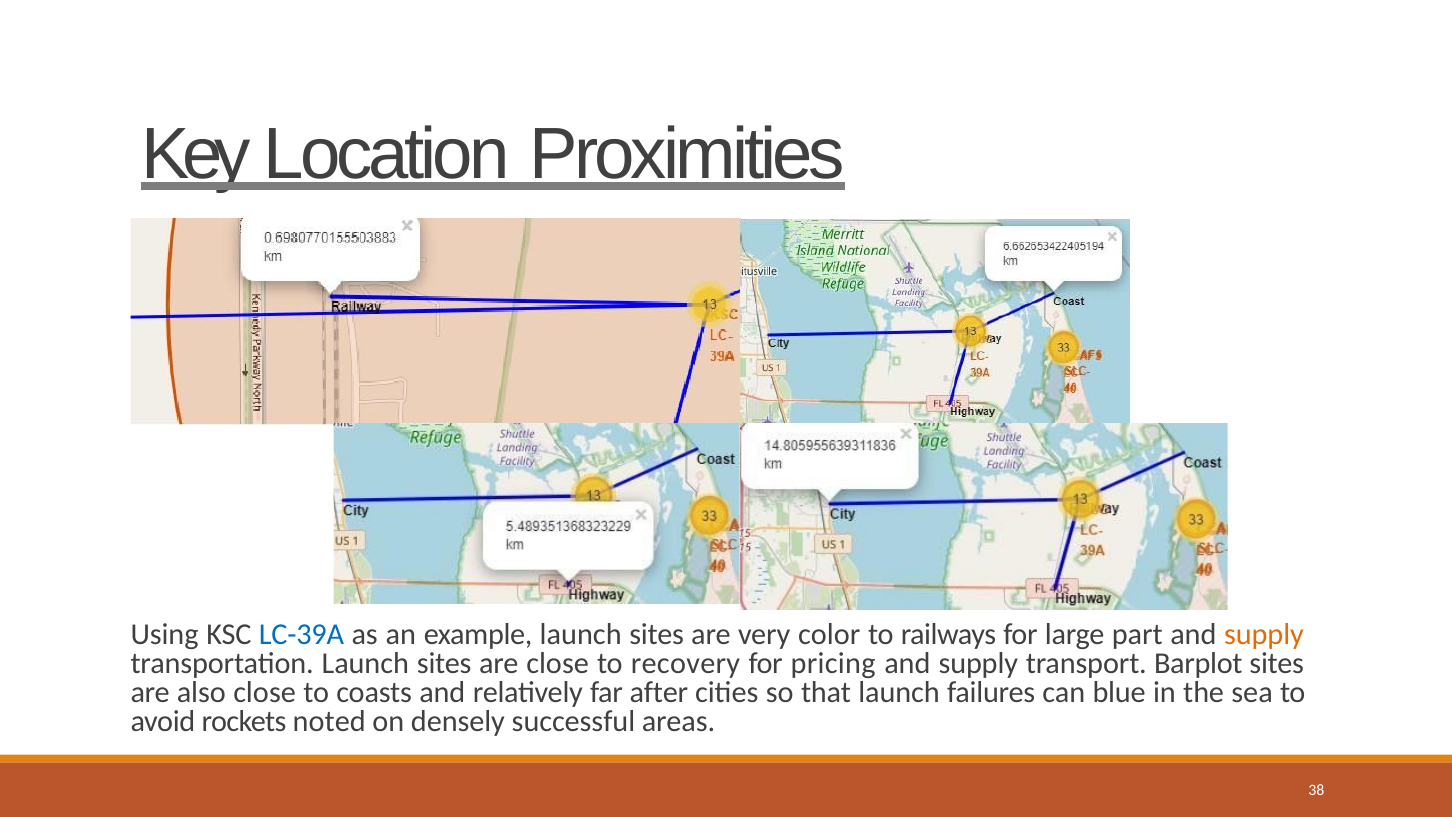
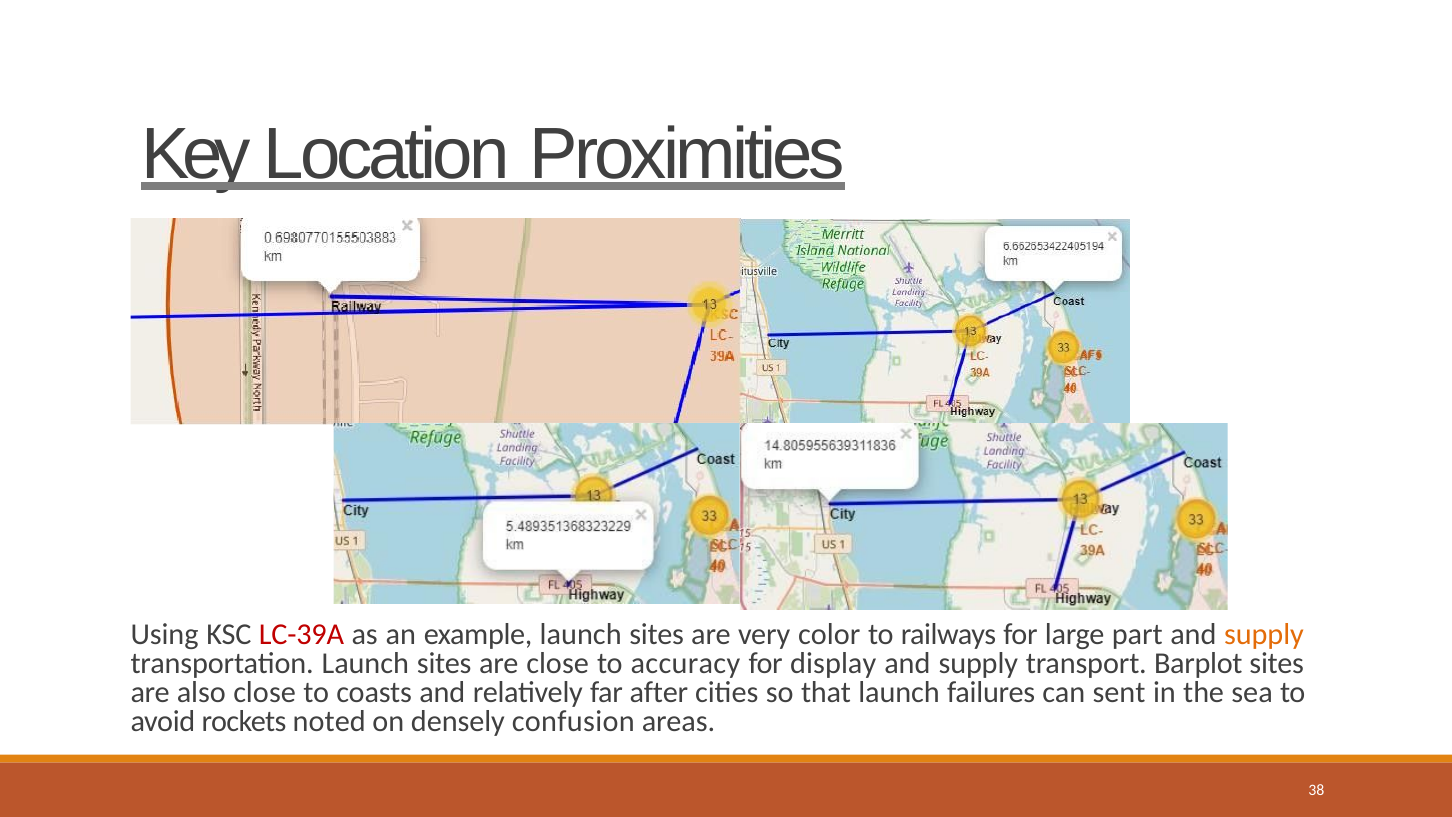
LC-39A colour: blue -> red
recovery: recovery -> accuracy
pricing: pricing -> display
blue: blue -> sent
successful: successful -> confusion
